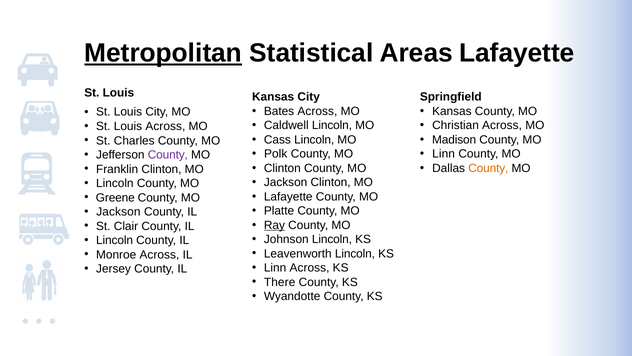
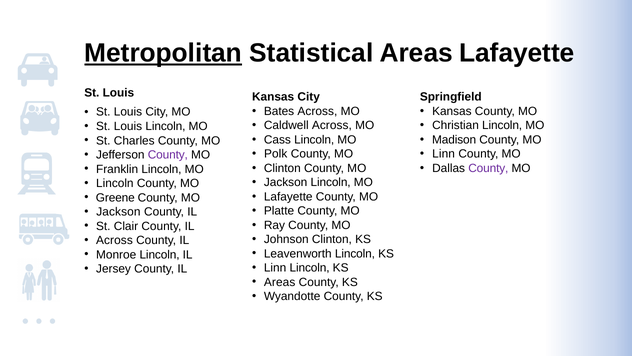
Caldwell Lincoln: Lincoln -> Across
Christian Across: Across -> Lincoln
Louis Across: Across -> Lincoln
County at (488, 168) colour: orange -> purple
Franklin Clinton: Clinton -> Lincoln
Jackson Clinton: Clinton -> Lincoln
Ray underline: present -> none
Johnson Lincoln: Lincoln -> Clinton
Lincoln at (115, 240): Lincoln -> Across
Monroe Across: Across -> Lincoln
Linn Across: Across -> Lincoln
There at (280, 282): There -> Areas
